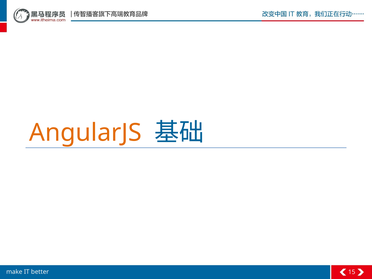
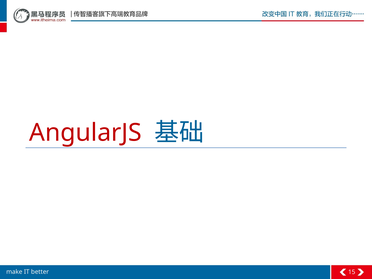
AngularJS colour: orange -> red
